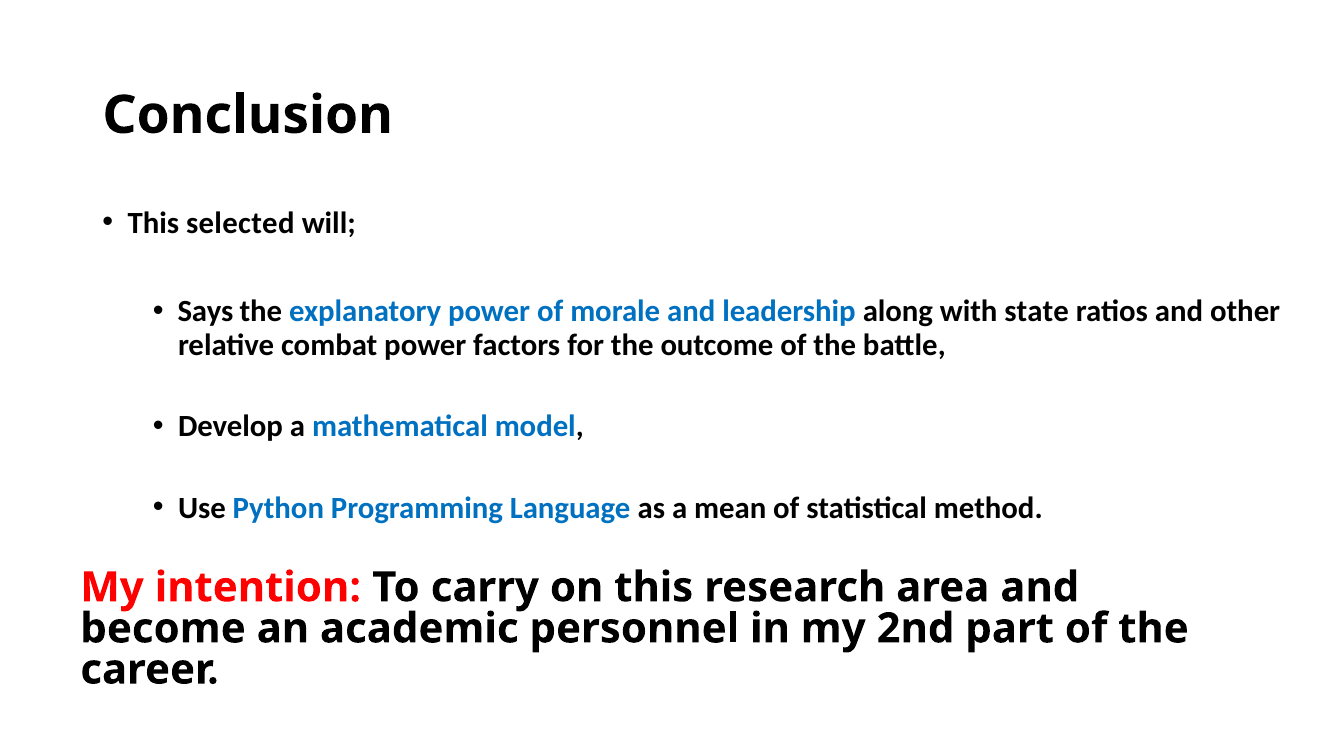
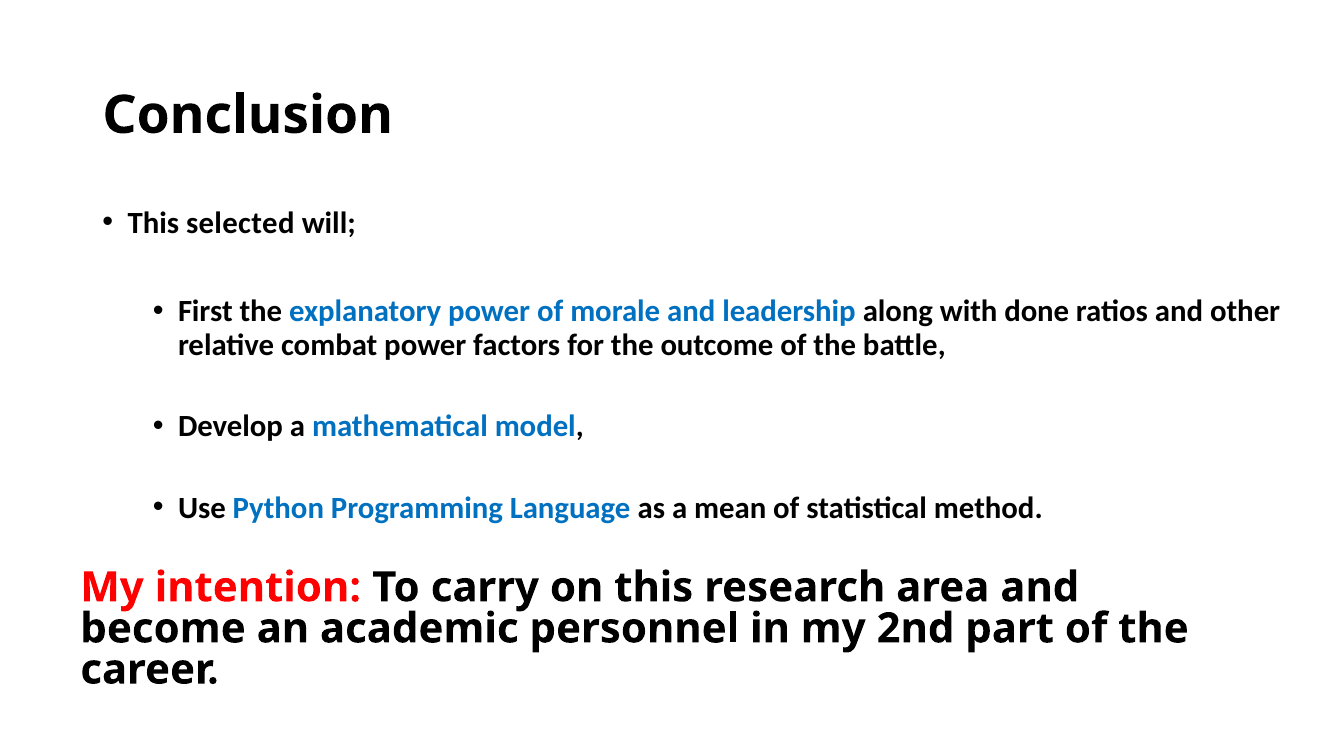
Says: Says -> First
state: state -> done
